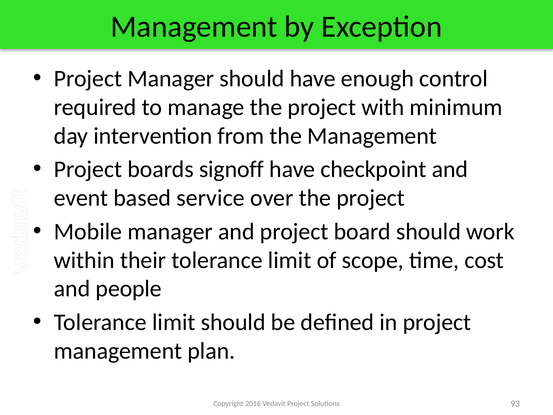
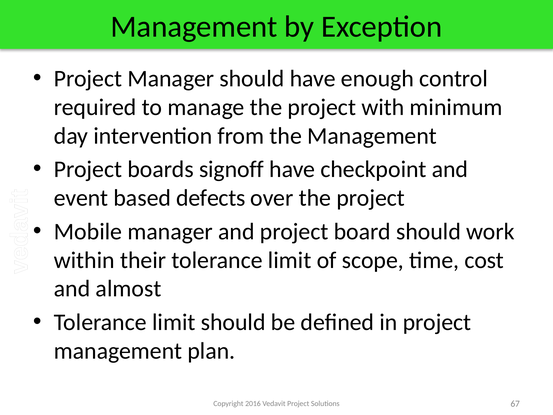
service: service -> defects
people: people -> almost
93: 93 -> 67
